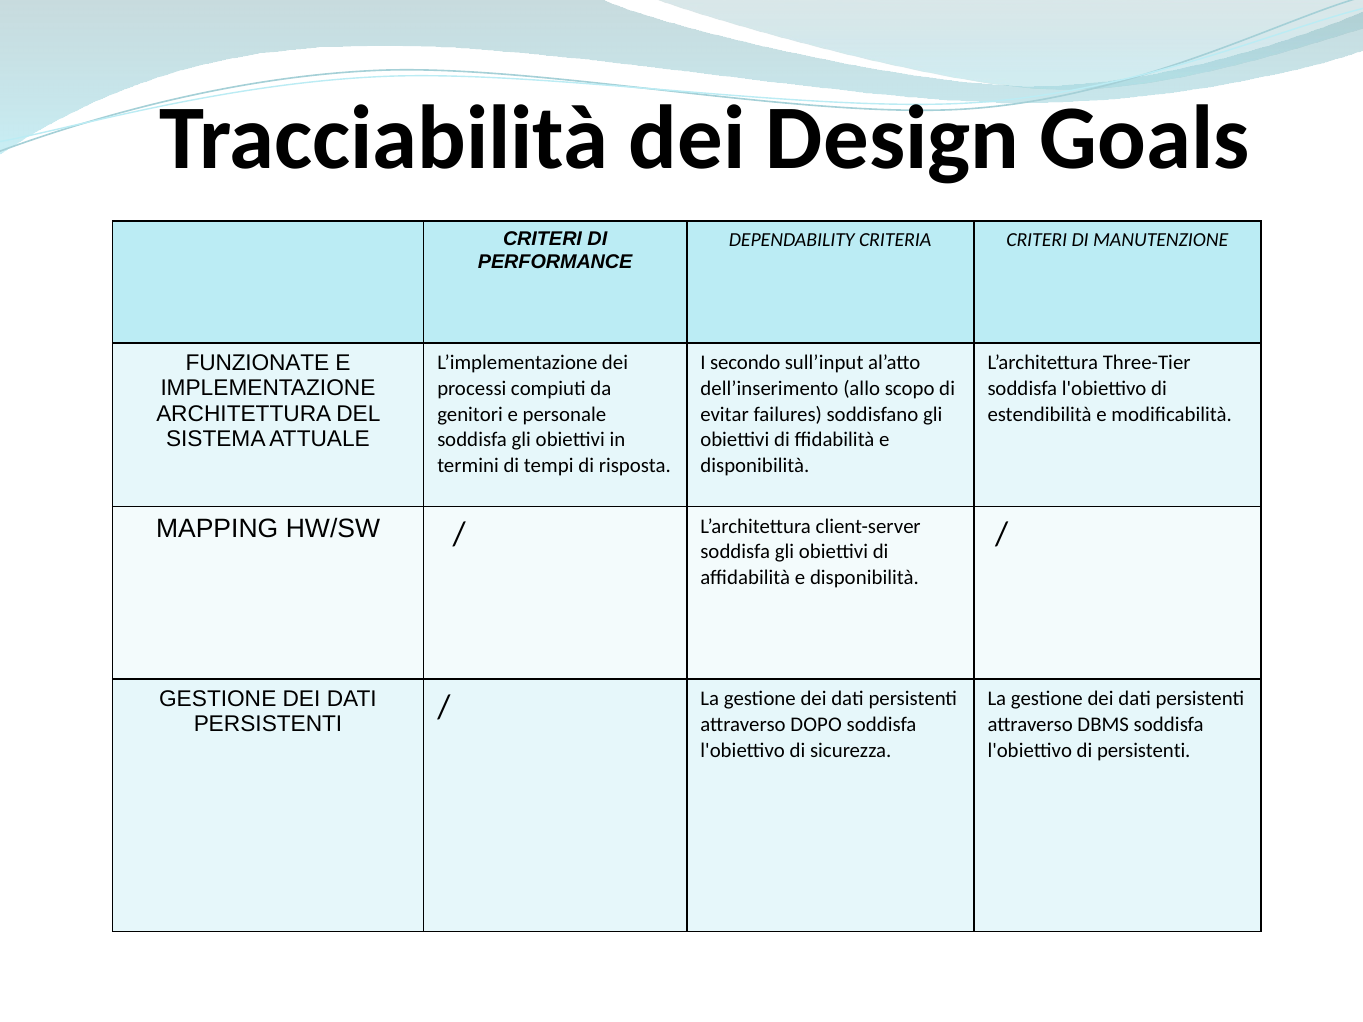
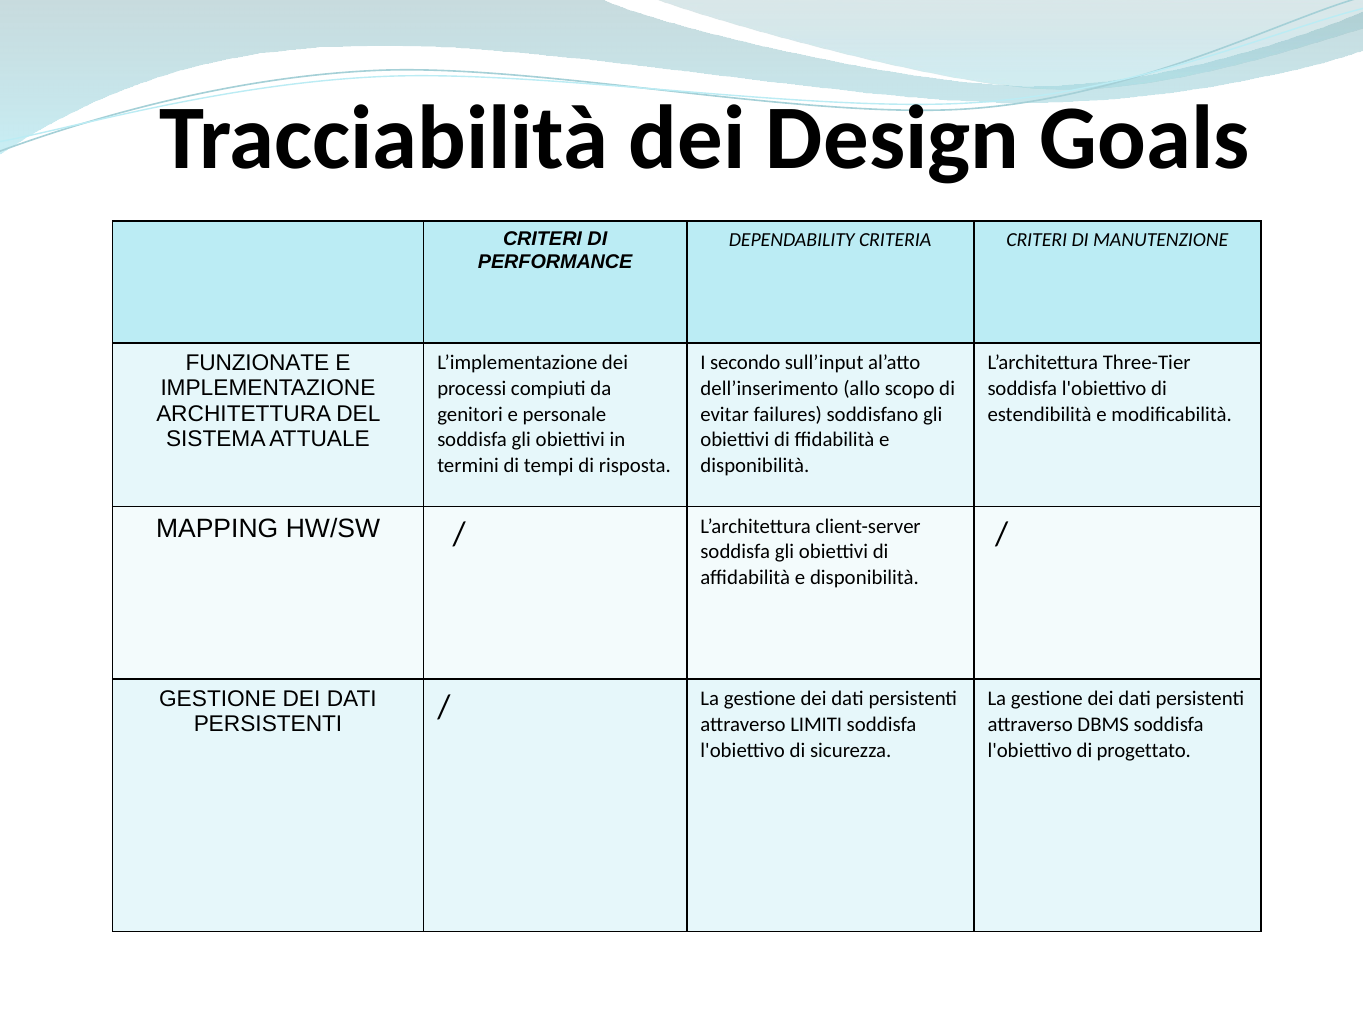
DOPO: DOPO -> LIMITI
di persistenti: persistenti -> progettato
